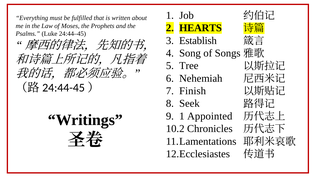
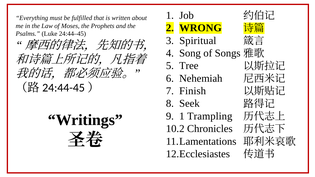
HEARTS: HEARTS -> WRONG
Establish: Establish -> Spiritual
Appointed: Appointed -> Trampling
